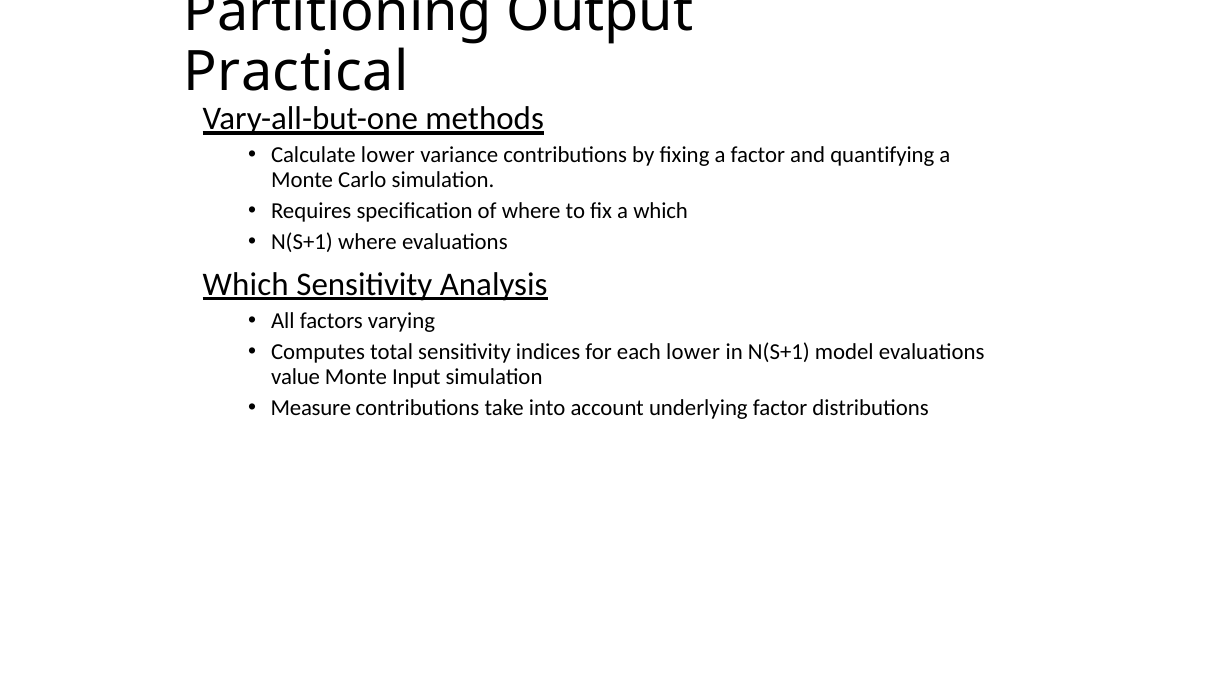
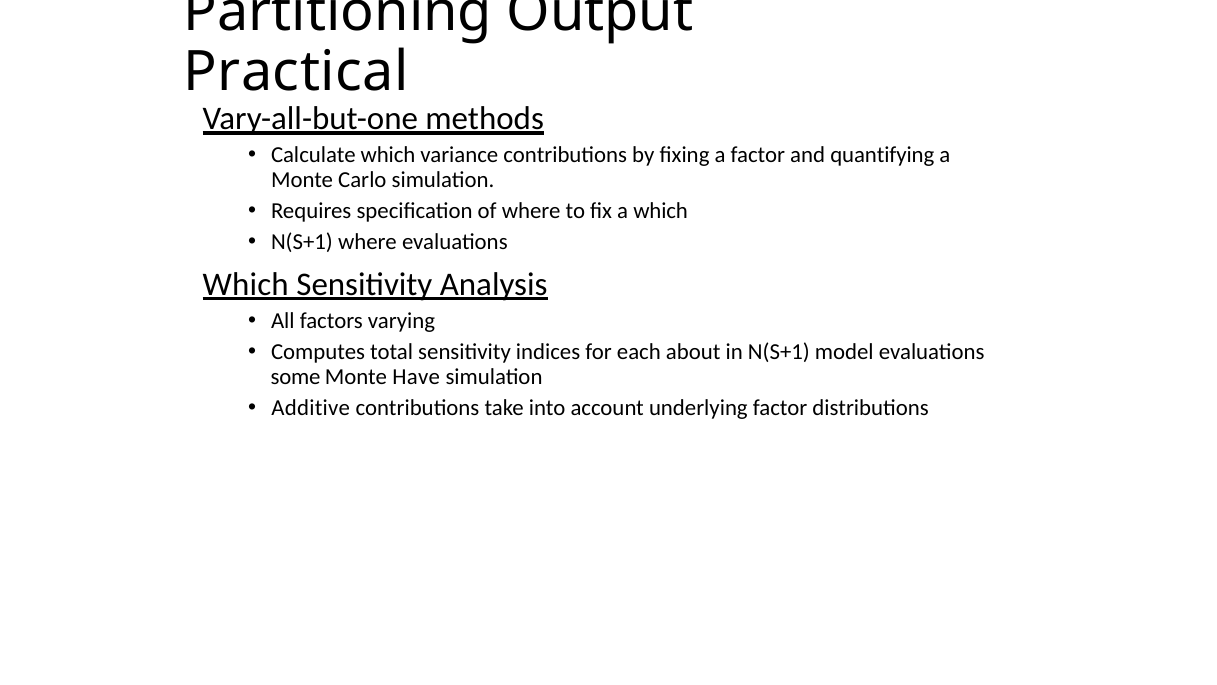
Calculate lower: lower -> which
each lower: lower -> about
value: value -> some
Input: Input -> Have
Measure: Measure -> Additive
